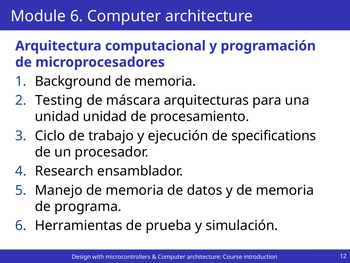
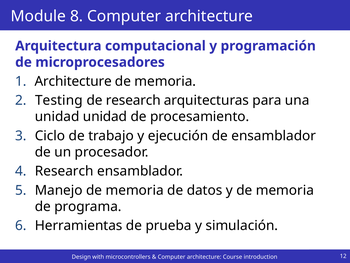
Module 6: 6 -> 8
Background at (73, 81): Background -> Architecture
de máscara: máscara -> research
de specifications: specifications -> ensamblador
